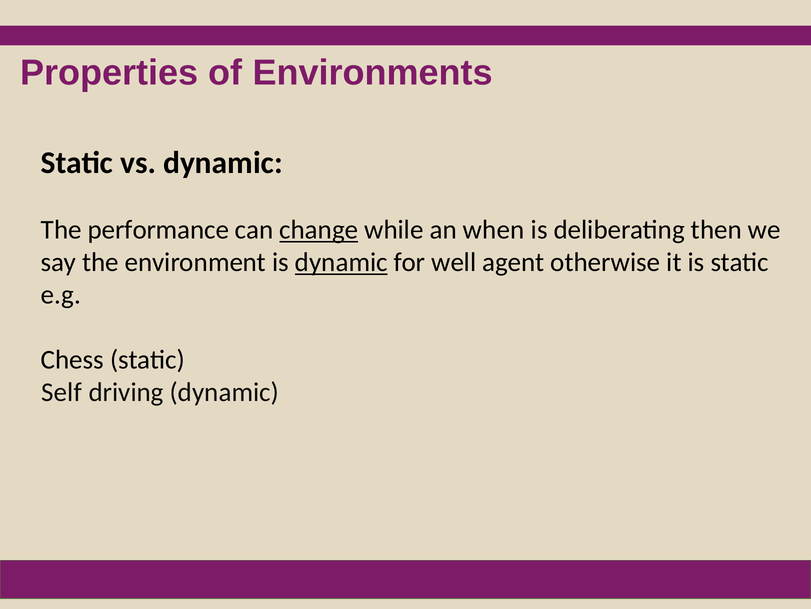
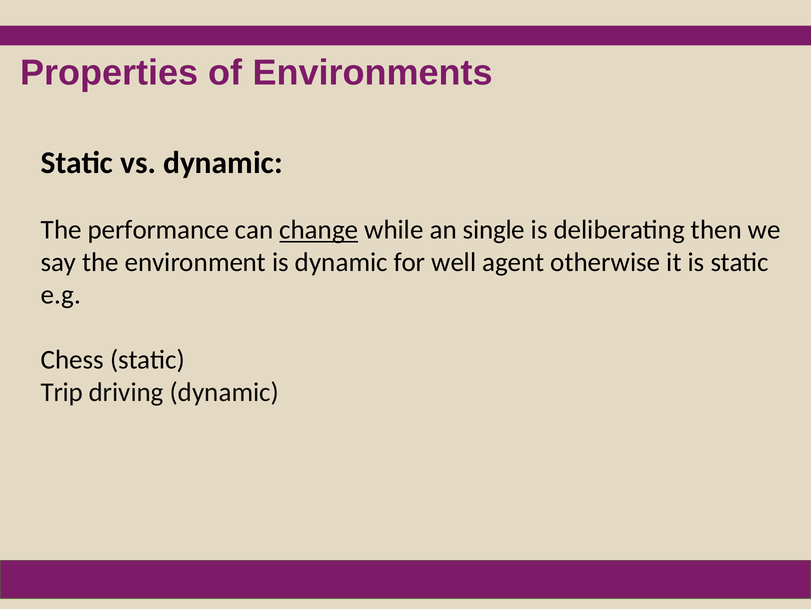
when: when -> single
dynamic at (341, 262) underline: present -> none
Self: Self -> Trip
